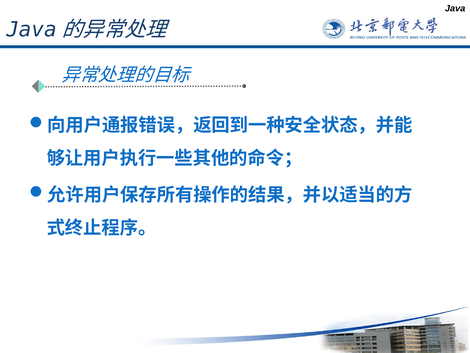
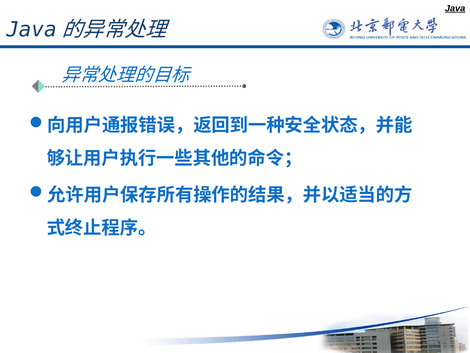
Java underline: none -> present
